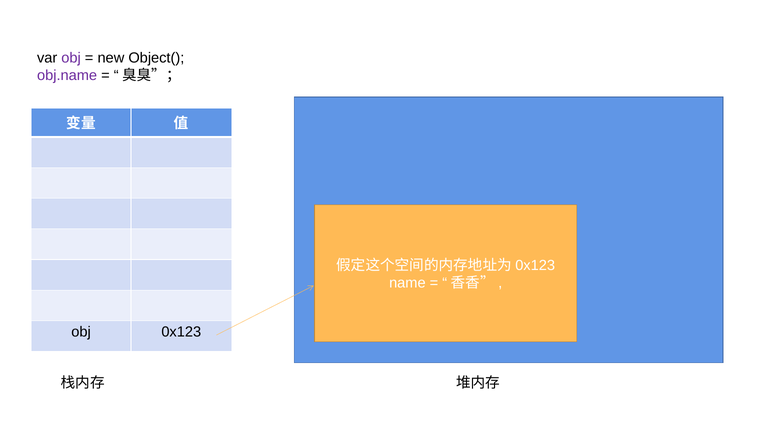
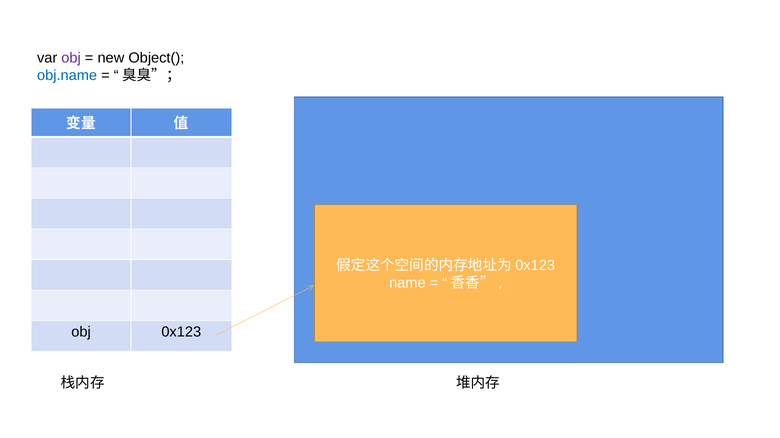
obj.name colour: purple -> blue
